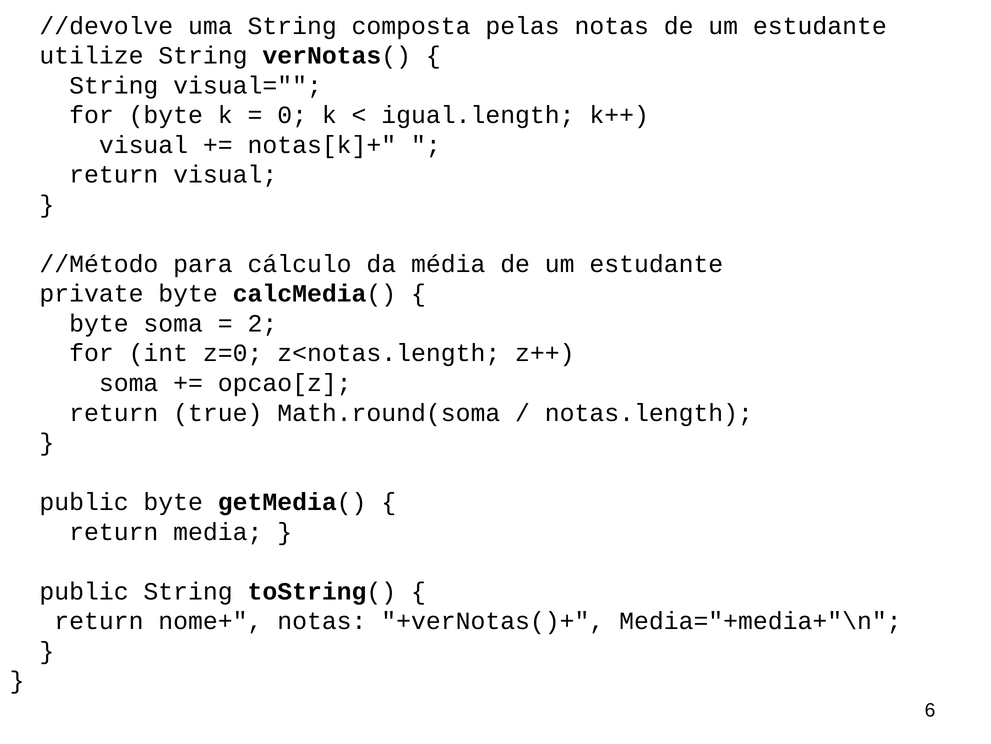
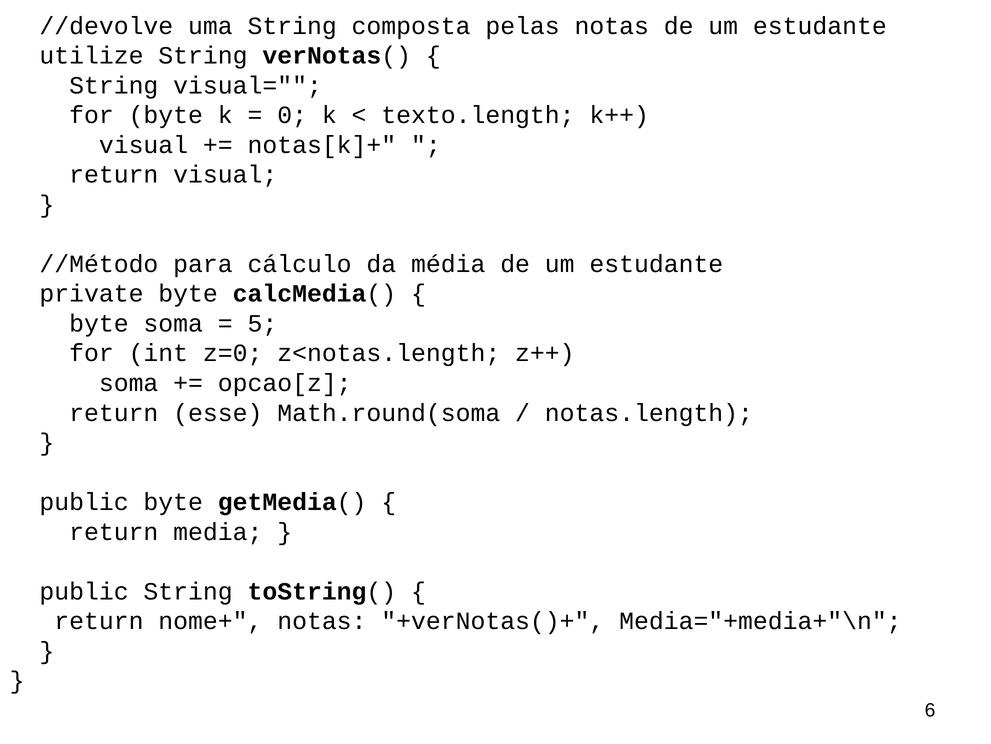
igual.length: igual.length -> texto.length
2: 2 -> 5
true: true -> esse
